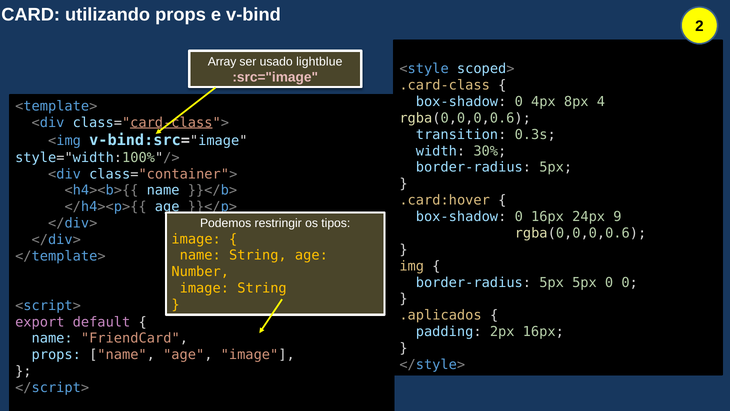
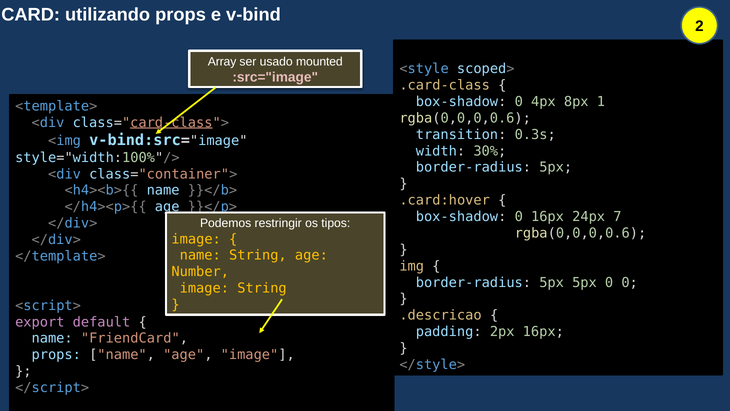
lightblue: lightblue -> mounted
4: 4 -> 1
9: 9 -> 7
.aplicados: .aplicados -> .descricao
